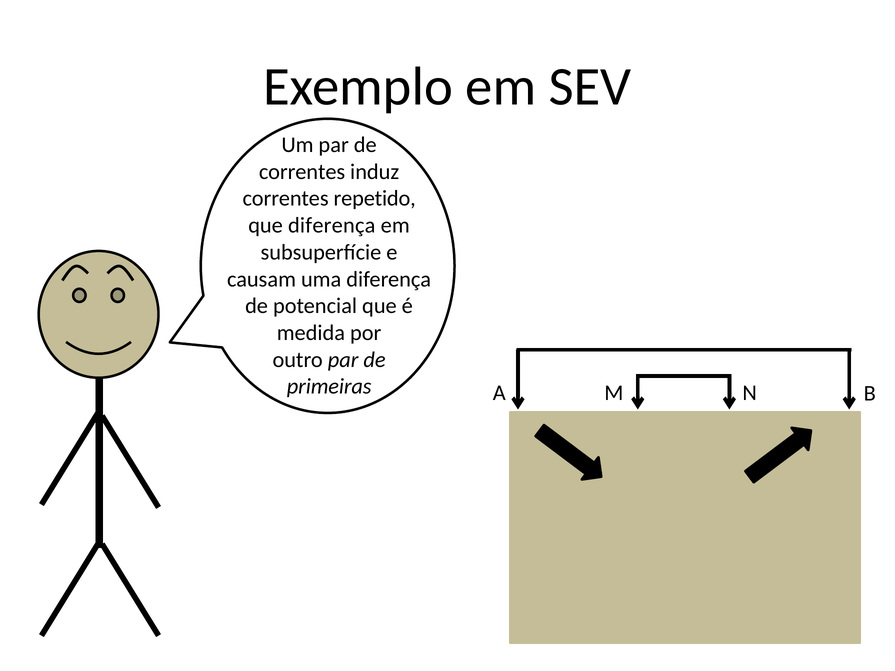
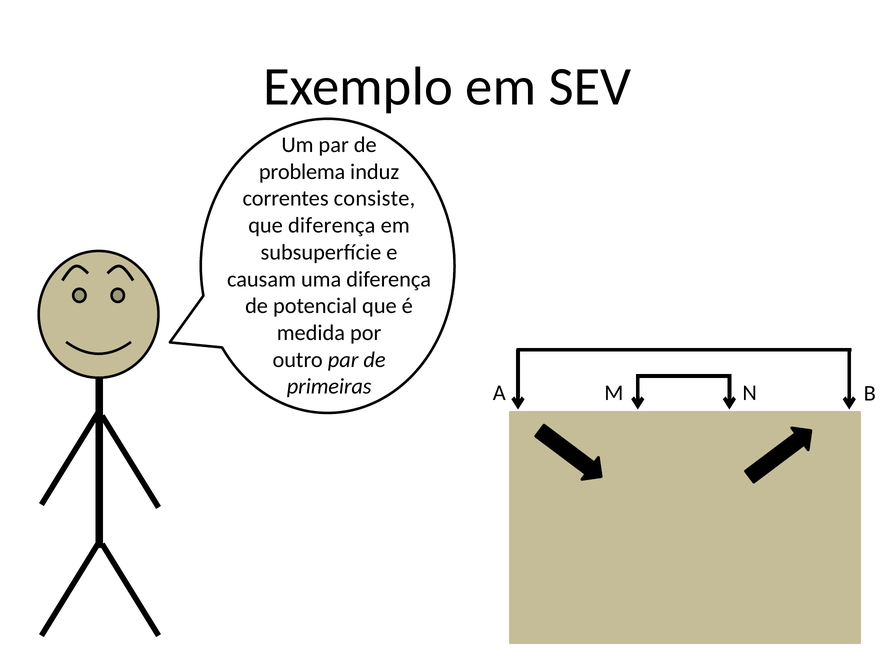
correntes at (302, 172): correntes -> problema
repetido: repetido -> consiste
